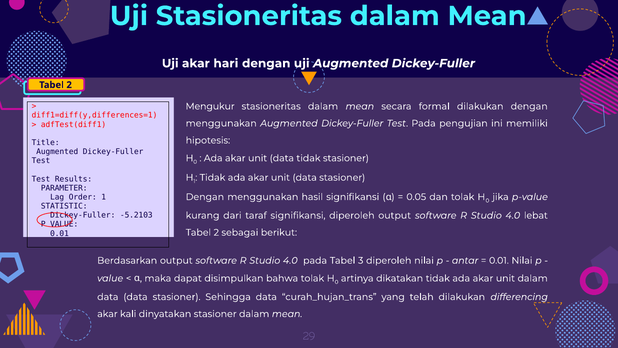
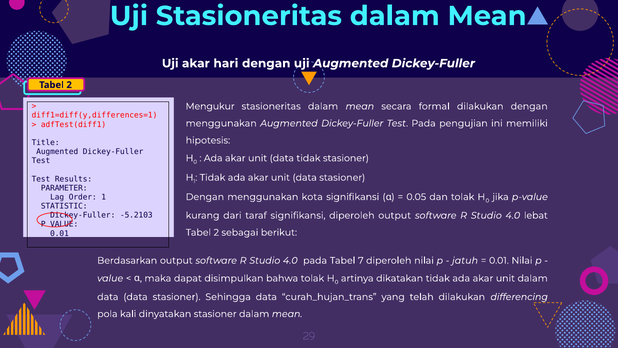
hasil: hasil -> kota
3: 3 -> 7
antar: antar -> jatuh
akar at (107, 314): akar -> pola
